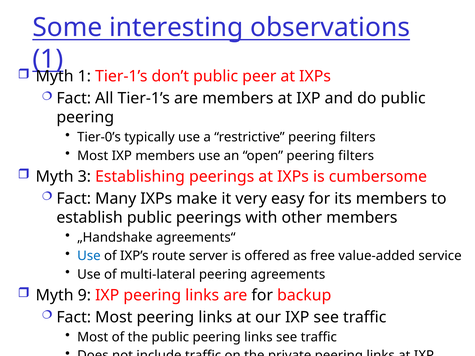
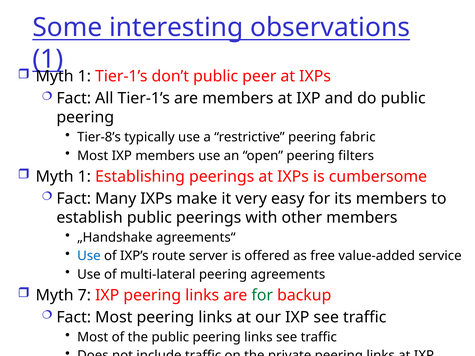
Tier-0’s: Tier-0’s -> Tier-8’s
restrictive peering filters: filters -> fabric
3 at (84, 177): 3 -> 1
9: 9 -> 7
for at (262, 295) colour: black -> green
